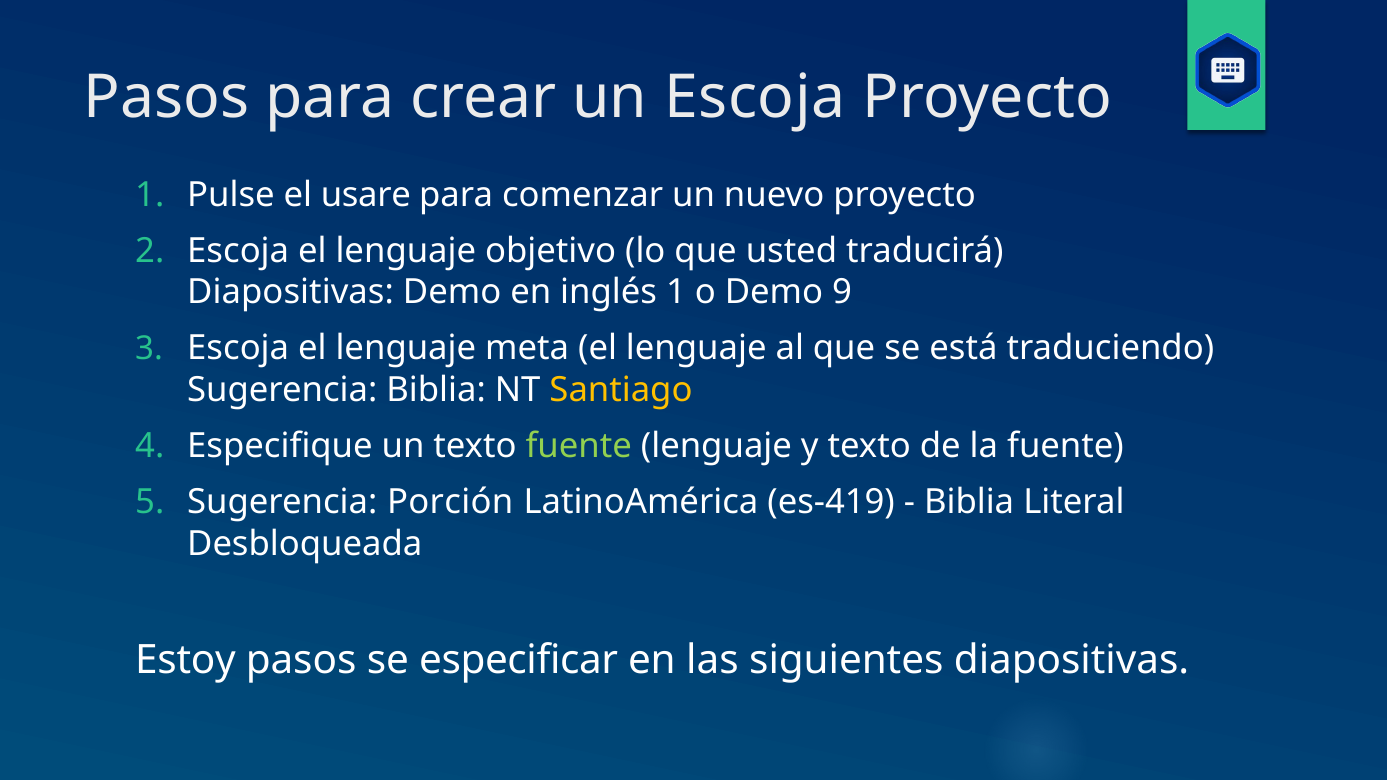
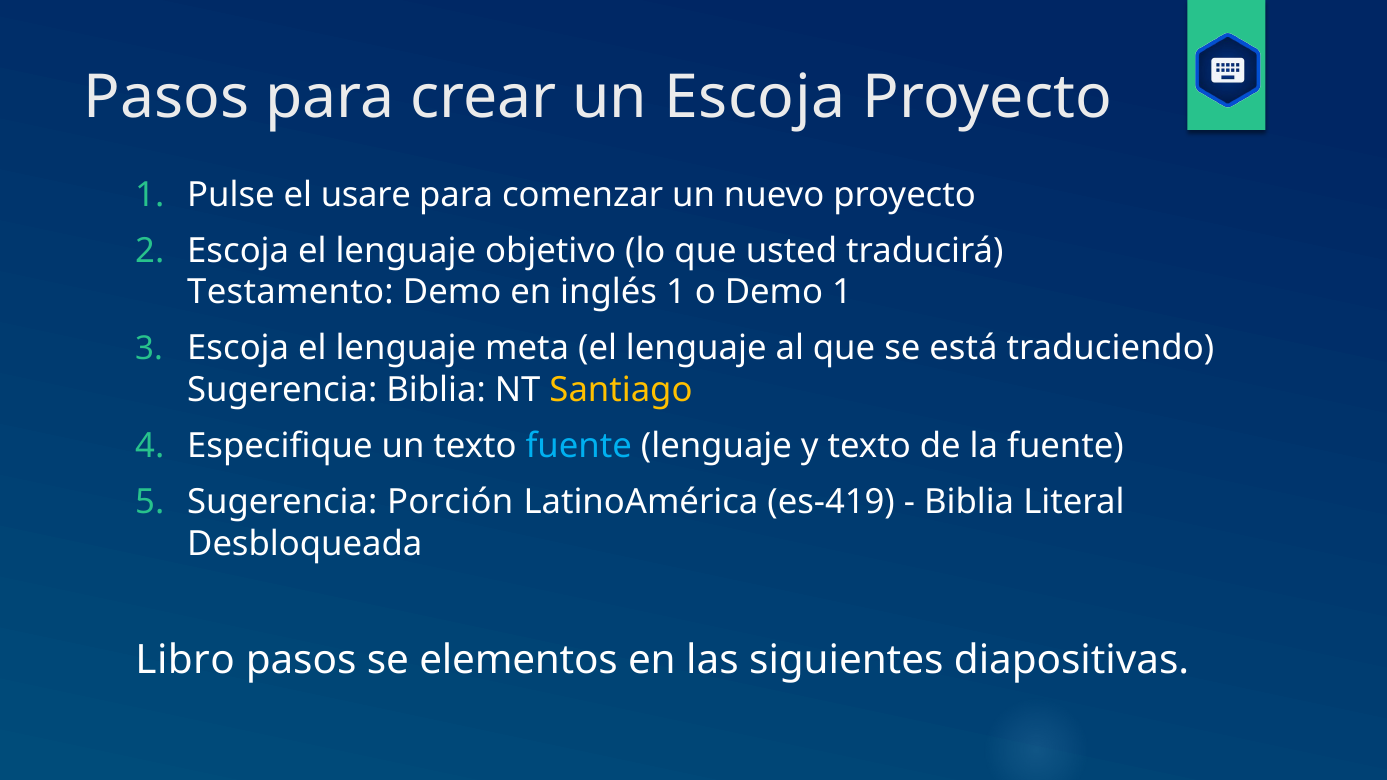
Diapositivas at (291, 293): Diapositivas -> Testamento
Demo 9: 9 -> 1
fuente at (579, 446) colour: light green -> light blue
Estoy: Estoy -> Libro
especificar: especificar -> elementos
